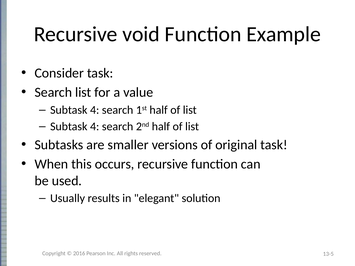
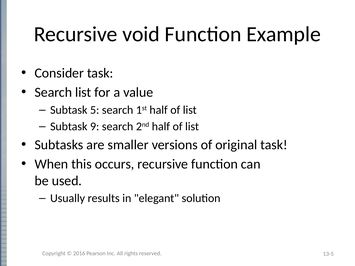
4 at (95, 110): 4 -> 5
4 at (95, 127): 4 -> 9
